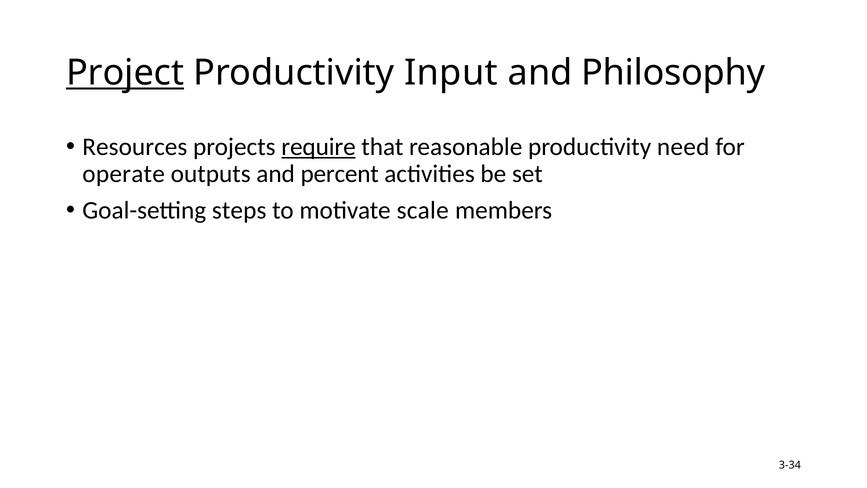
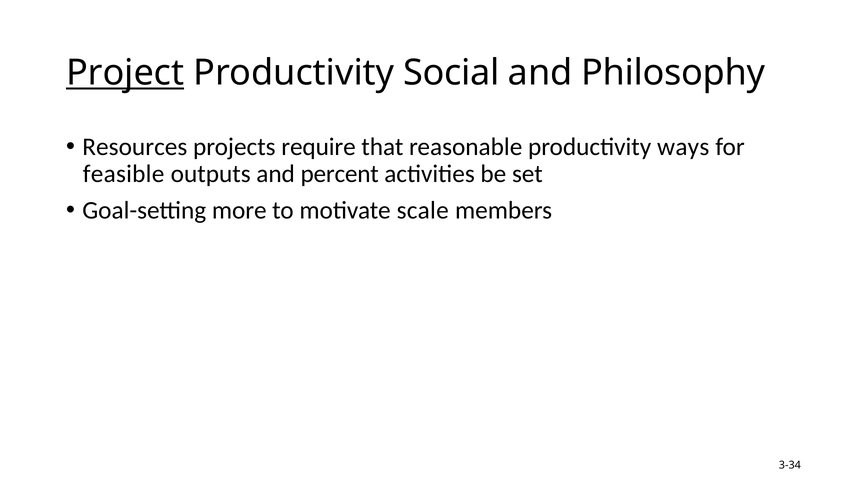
Input: Input -> Social
require underline: present -> none
need: need -> ways
operate: operate -> feasible
steps: steps -> more
